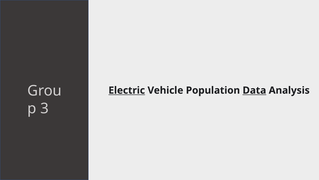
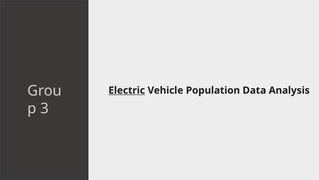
Data underline: present -> none
